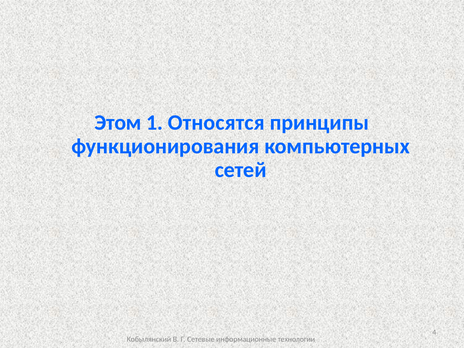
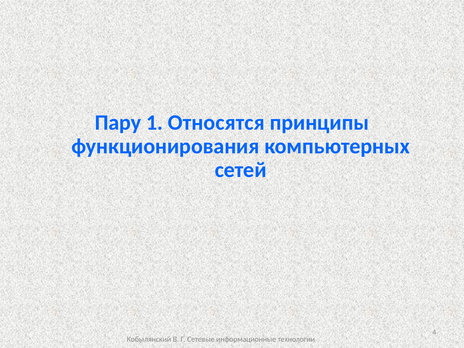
Этом: Этом -> Пару
